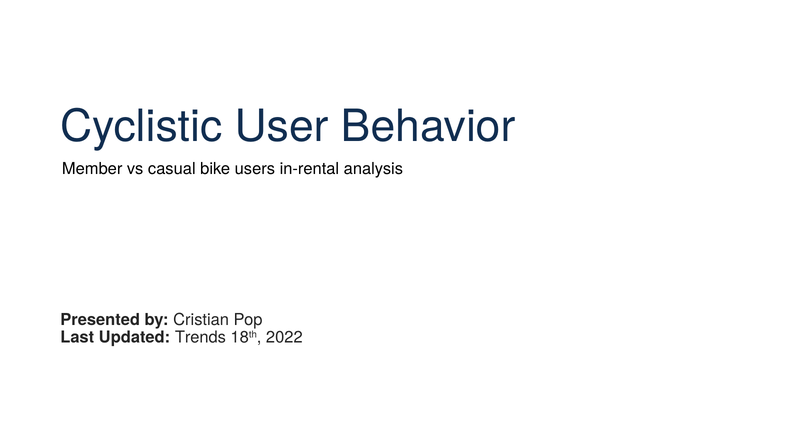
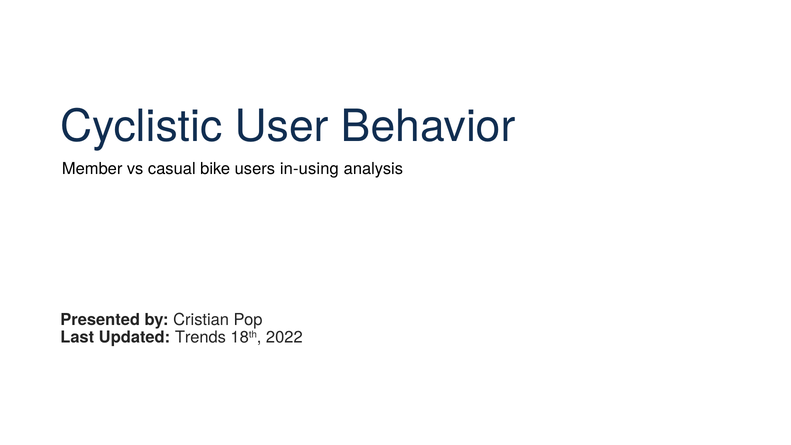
in-rental: in-rental -> in-using
